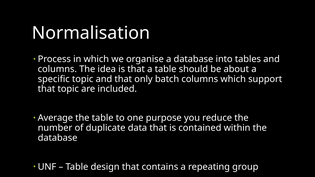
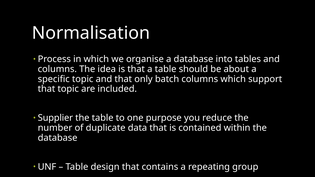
Average: Average -> Supplier
